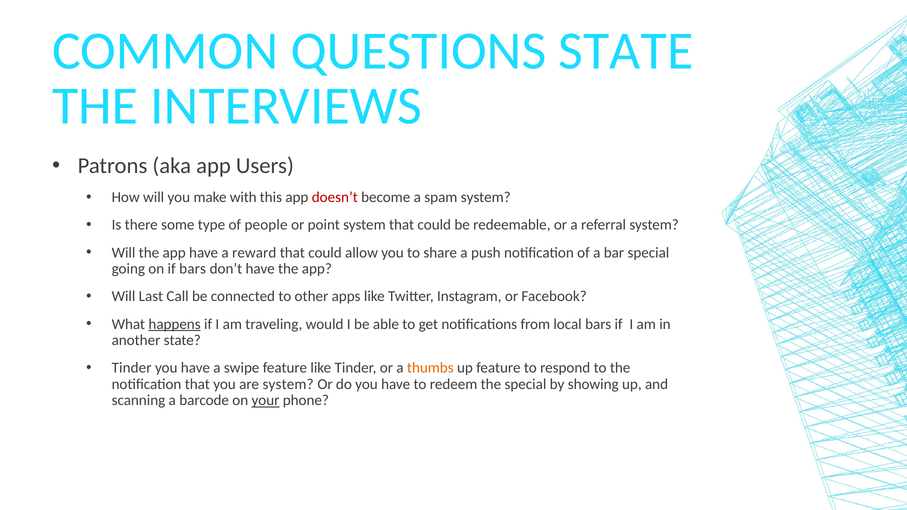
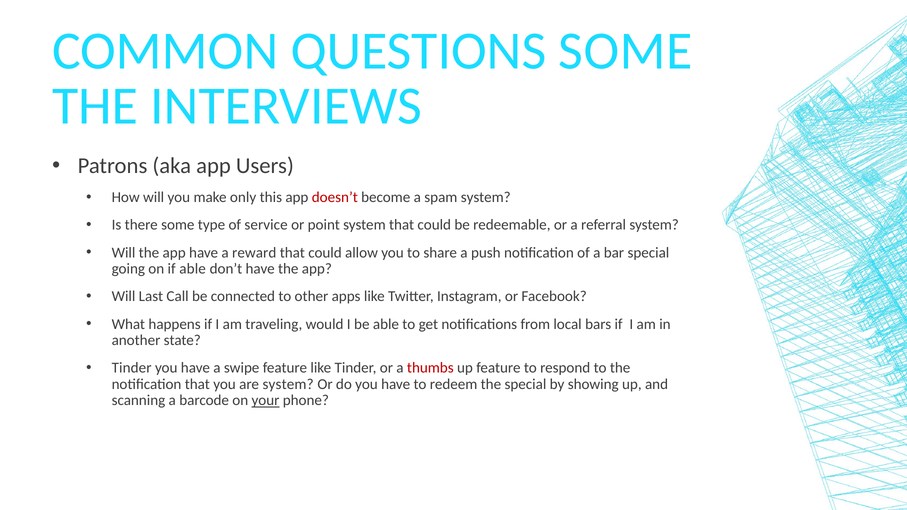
QUESTIONS STATE: STATE -> SOME
with: with -> only
people: people -> service
if bars: bars -> able
happens underline: present -> none
thumbs colour: orange -> red
